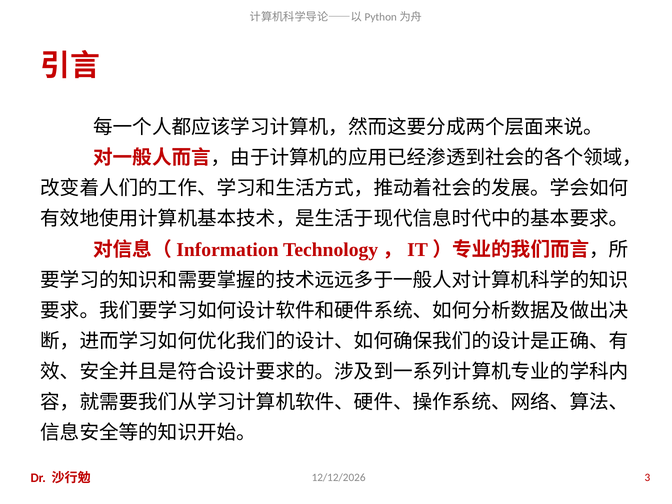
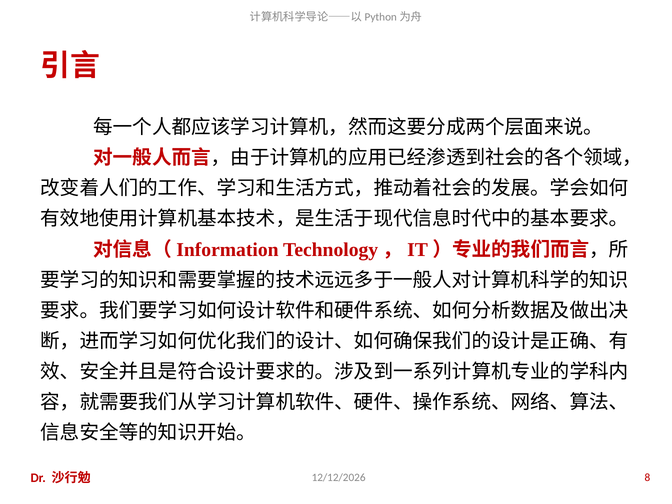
3: 3 -> 8
